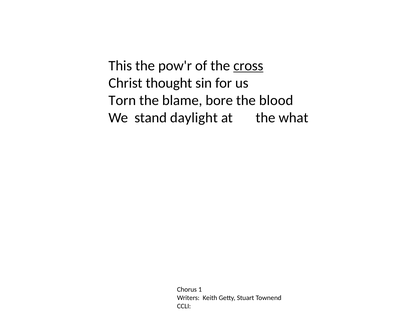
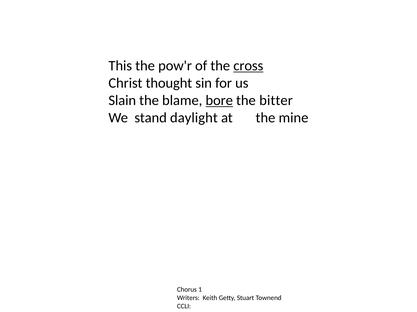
Torn: Torn -> Slain
bore underline: none -> present
blood: blood -> bitter
what: what -> mine
